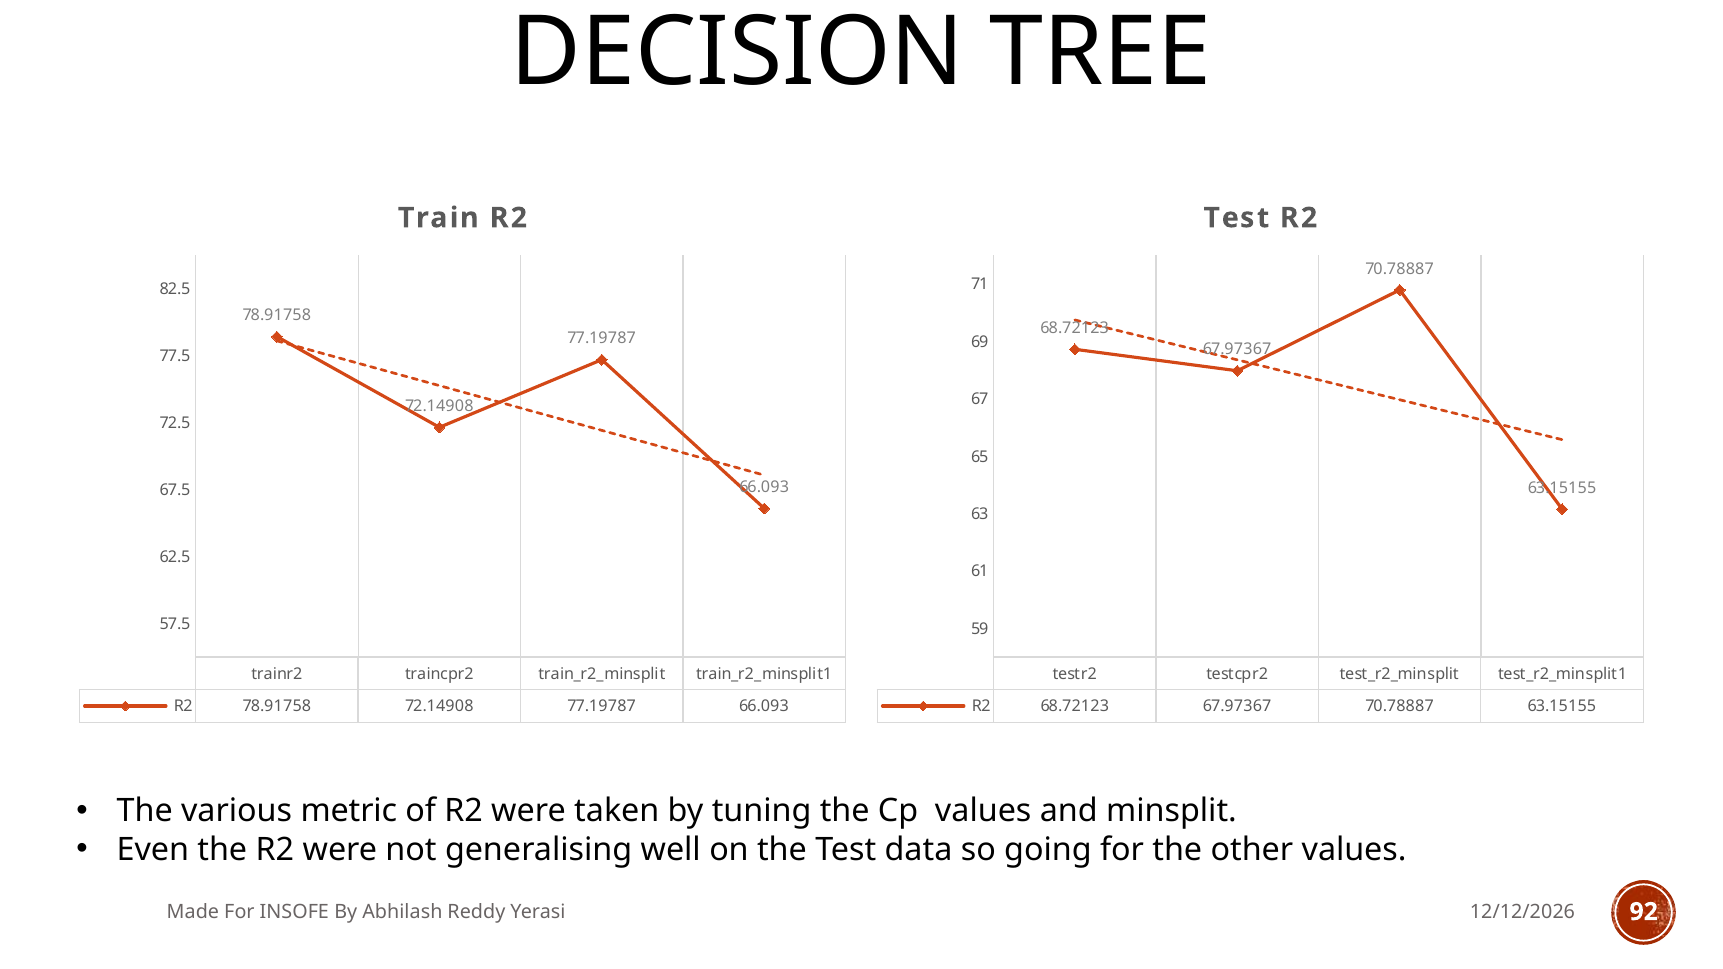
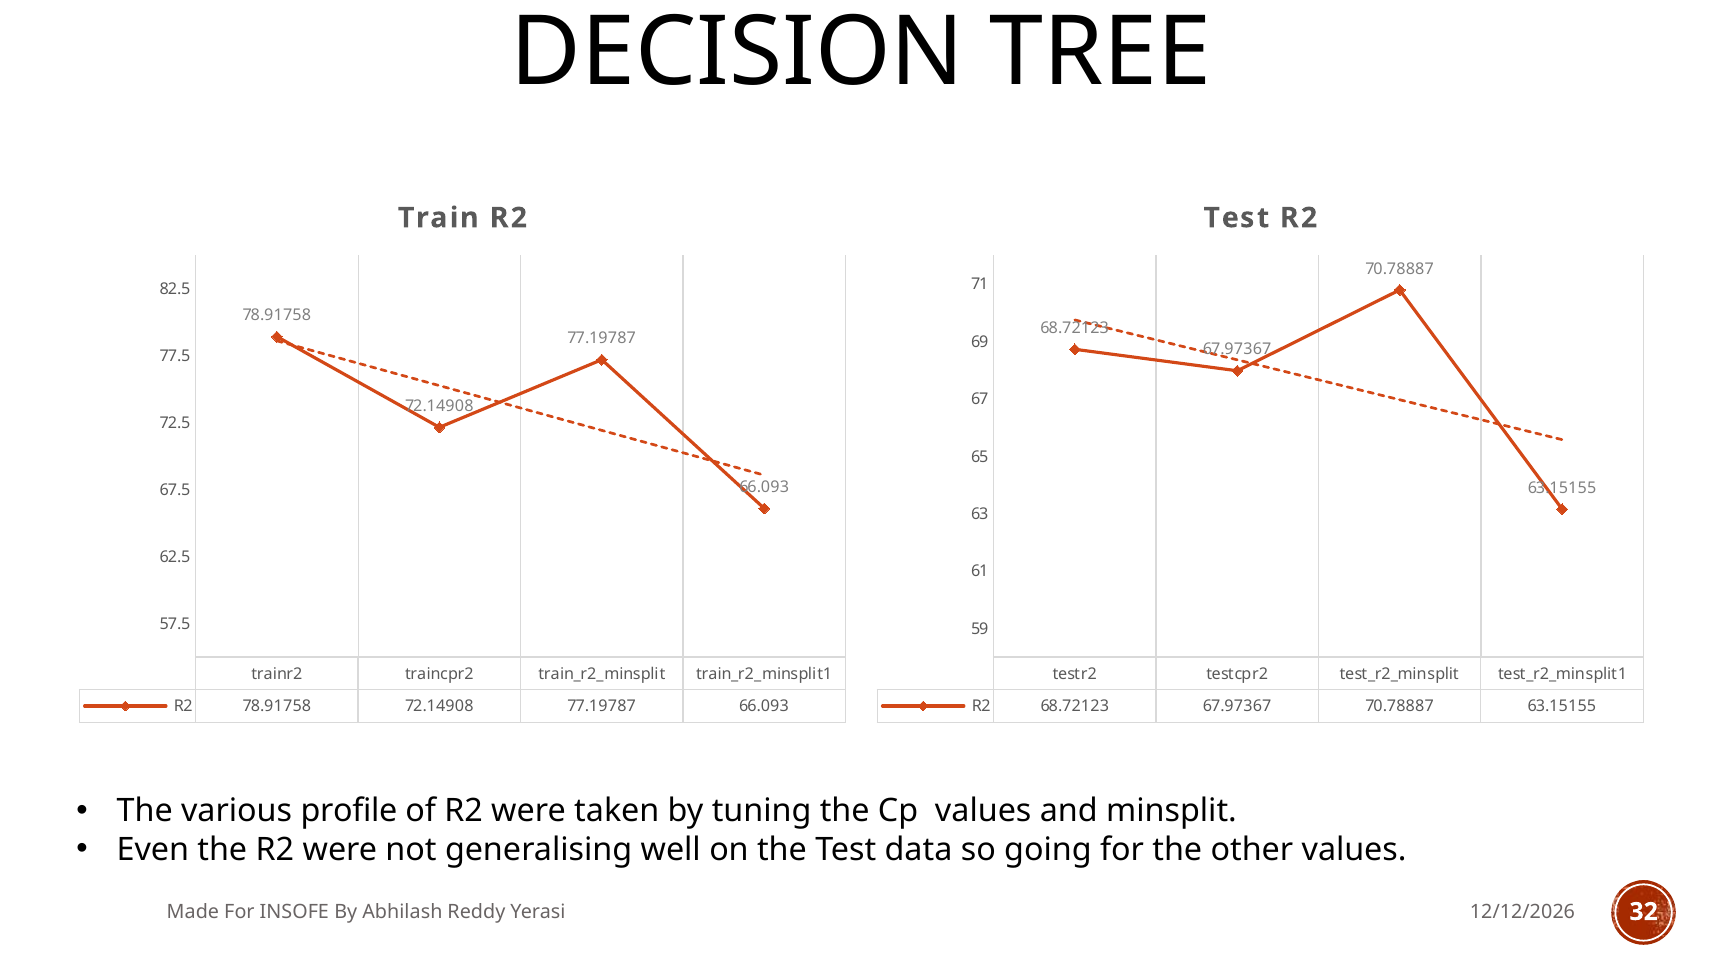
metric: metric -> profile
92: 92 -> 32
